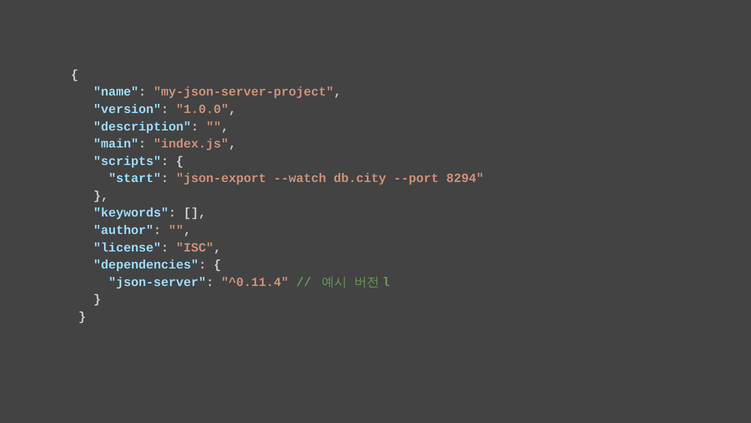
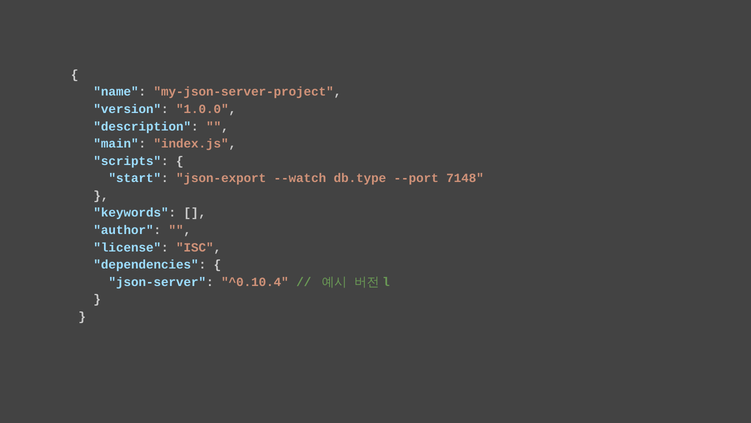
db.city: db.city -> db.type
8294: 8294 -> 7148
^0.11.4: ^0.11.4 -> ^0.10.4
